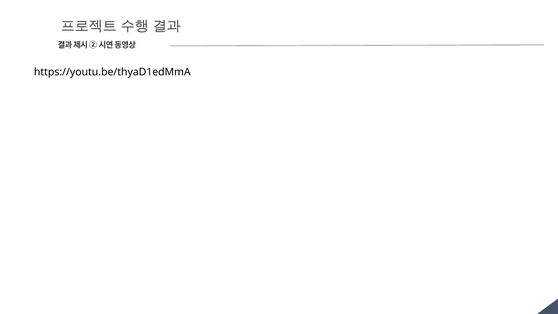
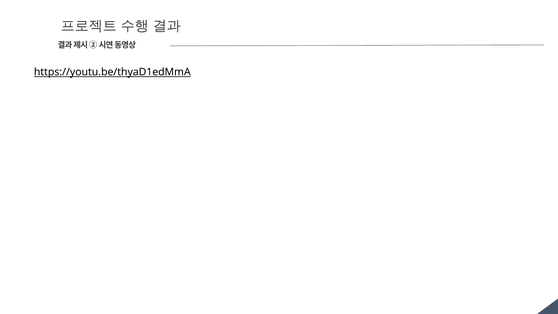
https://youtu.be/thyaD1edMmA underline: none -> present
